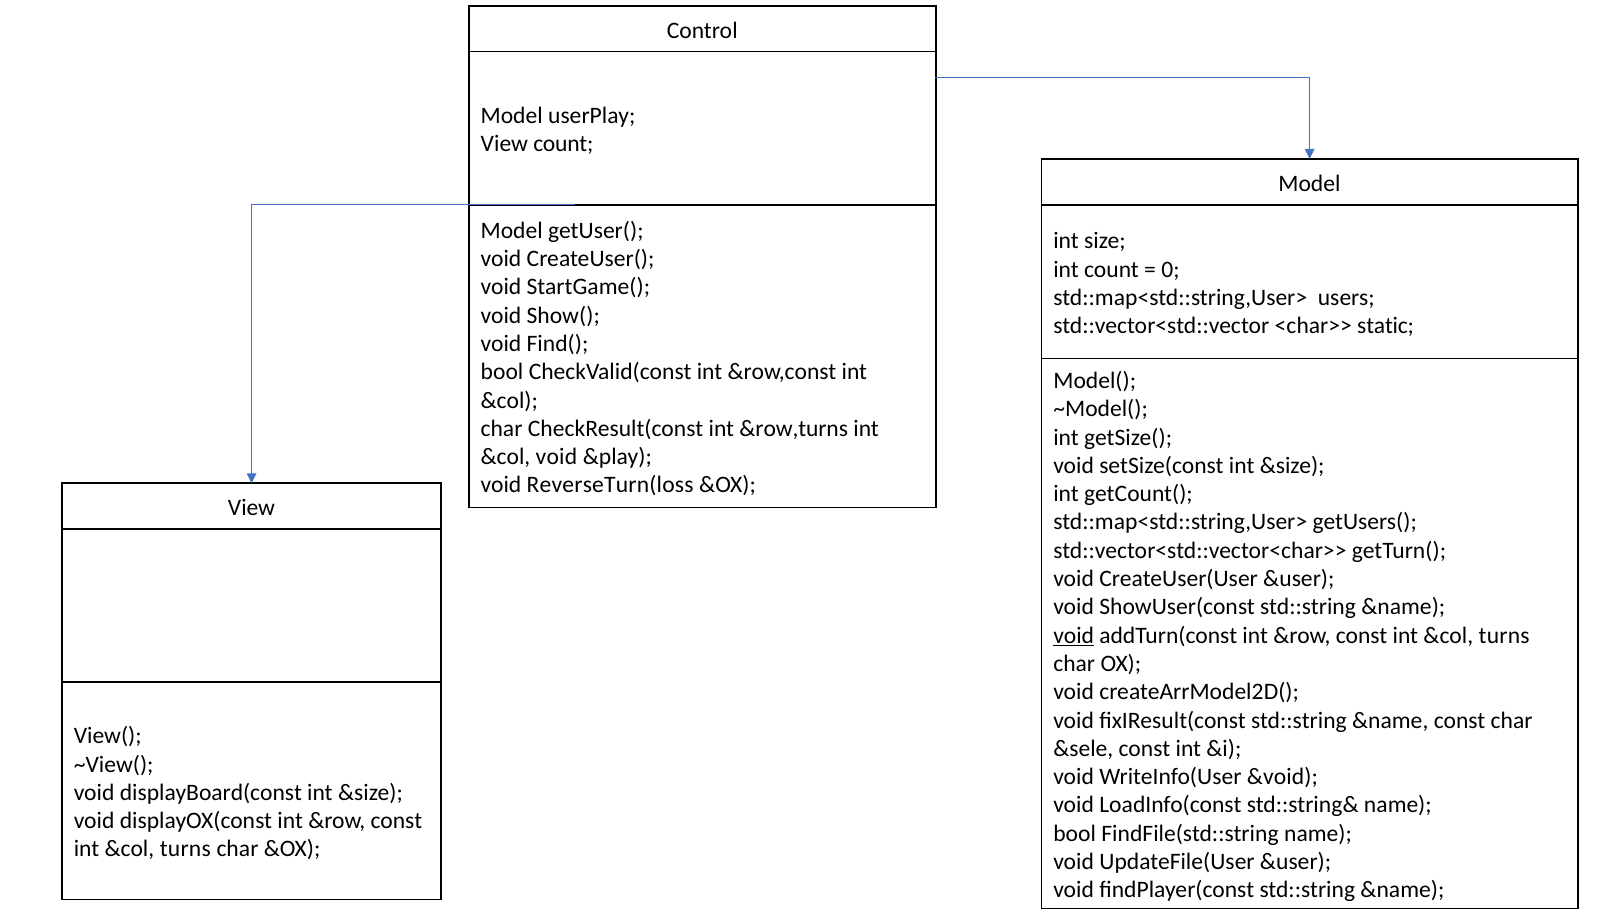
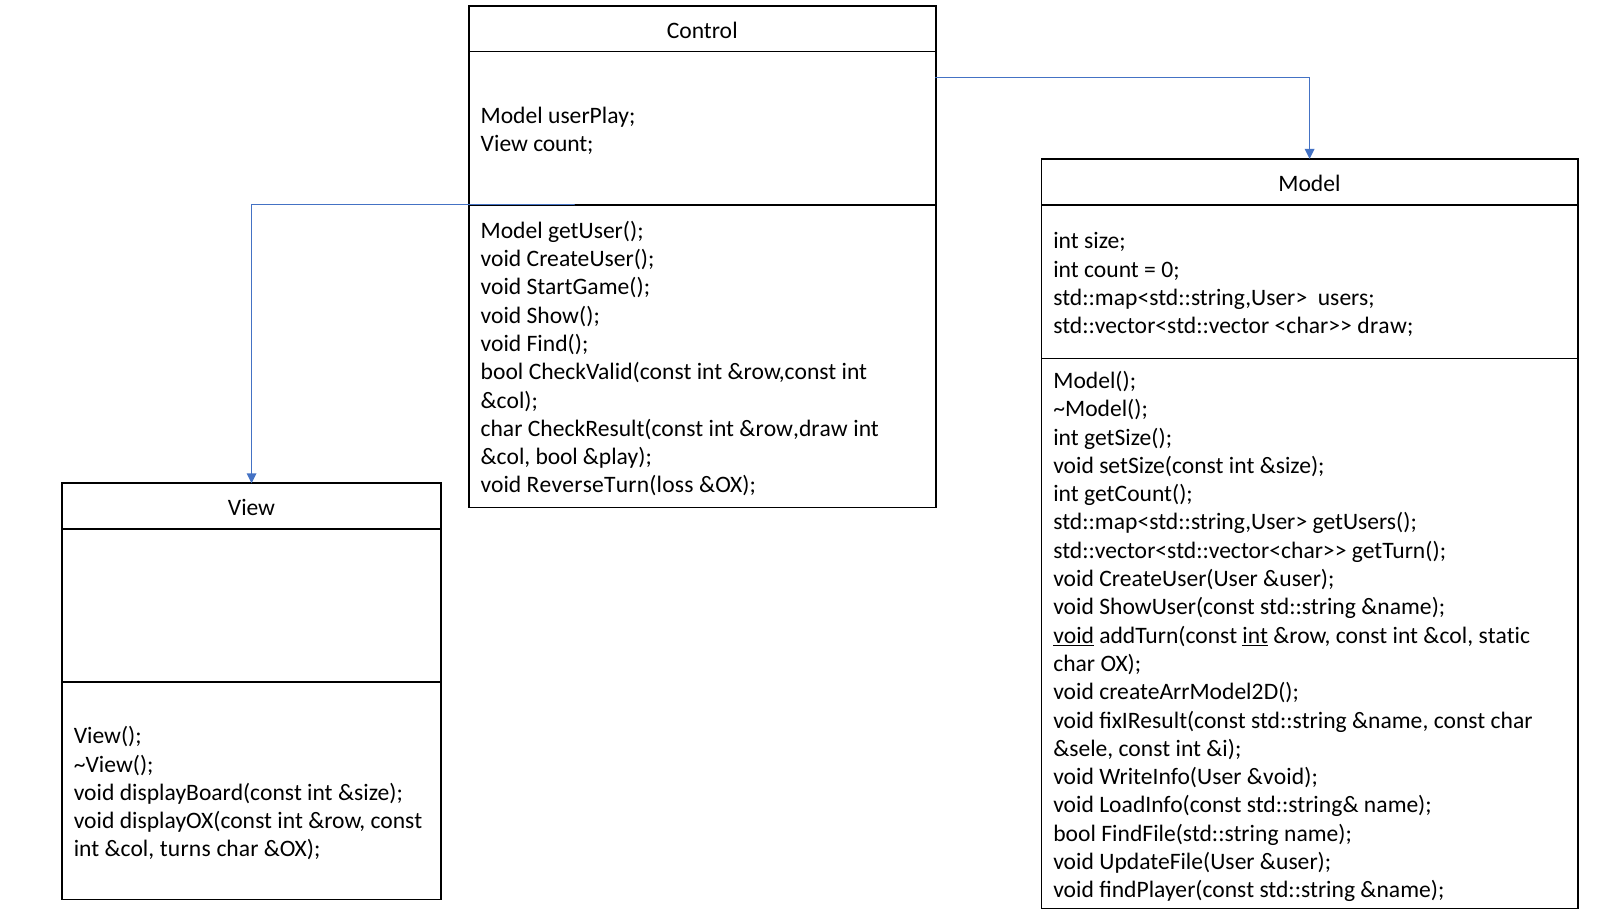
static: static -> draw
&row,turns: &row,turns -> &row,draw
&col void: void -> bool
int at (1255, 635) underline: none -> present
turns at (1504, 635): turns -> static
